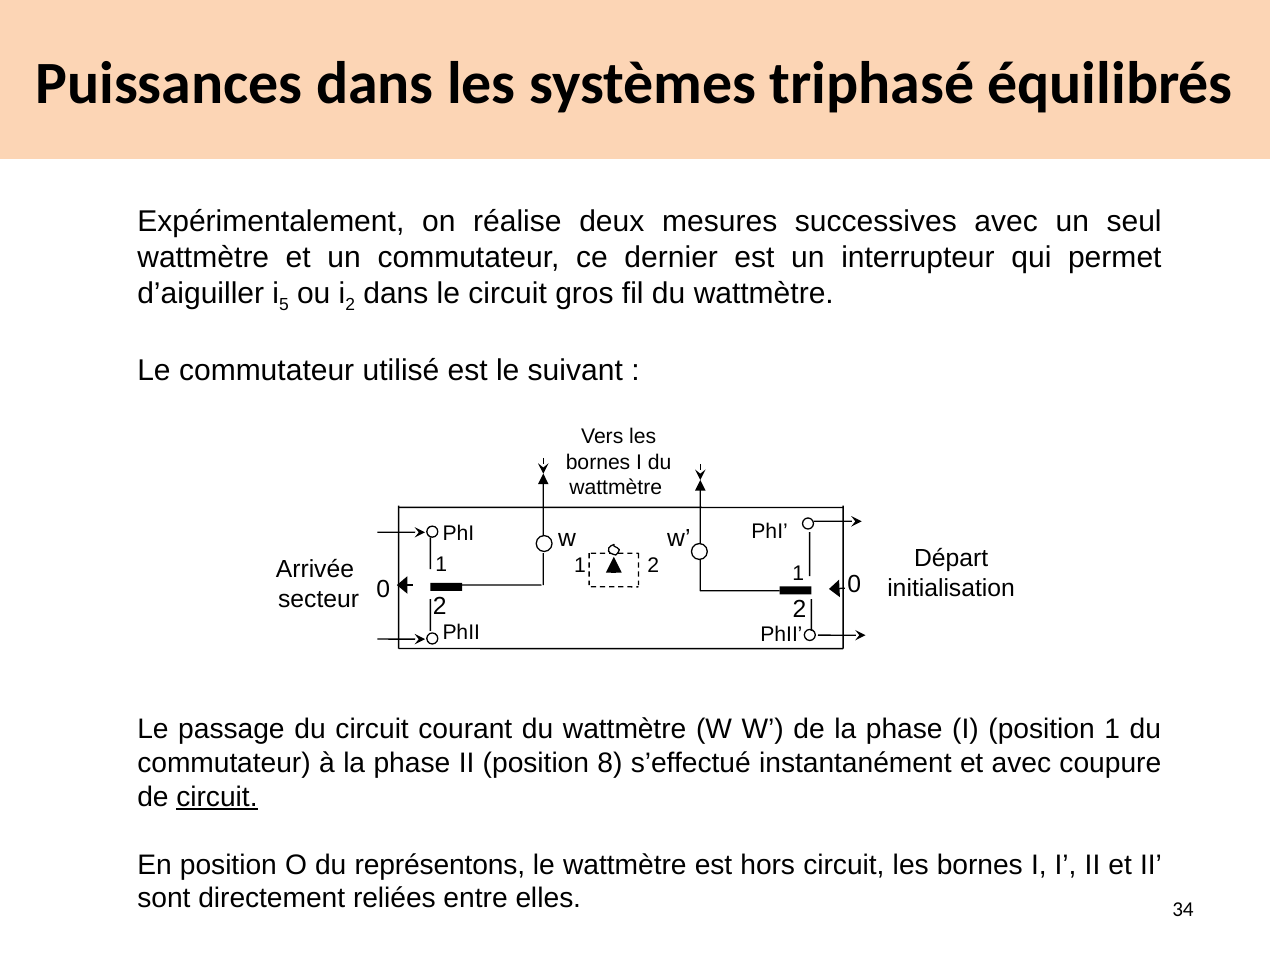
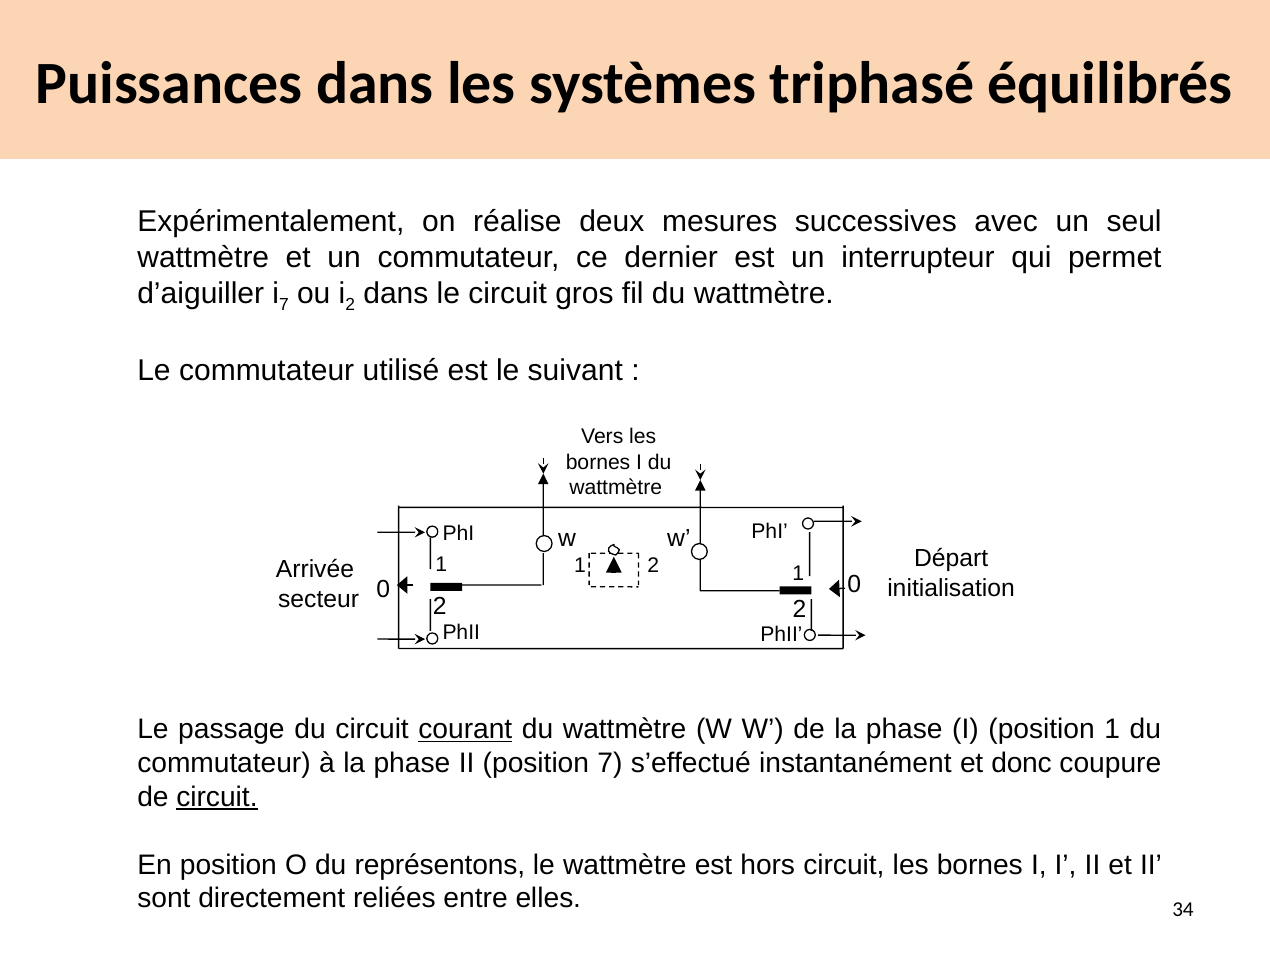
i 5: 5 -> 7
courant underline: none -> present
position 8: 8 -> 7
et avec: avec -> donc
